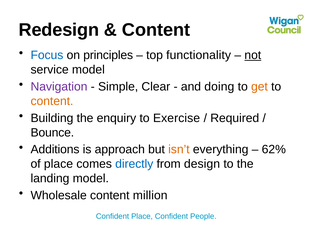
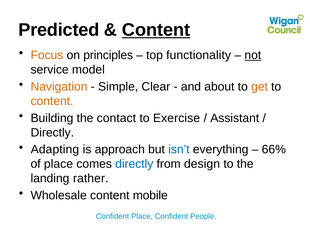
Redesign: Redesign -> Predicted
Content at (156, 30) underline: none -> present
Focus colour: blue -> orange
Navigation colour: purple -> orange
doing: doing -> about
enquiry: enquiry -> contact
Required: Required -> Assistant
Bounce at (52, 132): Bounce -> Directly
Additions: Additions -> Adapting
isn’t colour: orange -> blue
62%: 62% -> 66%
landing model: model -> rather
million: million -> mobile
